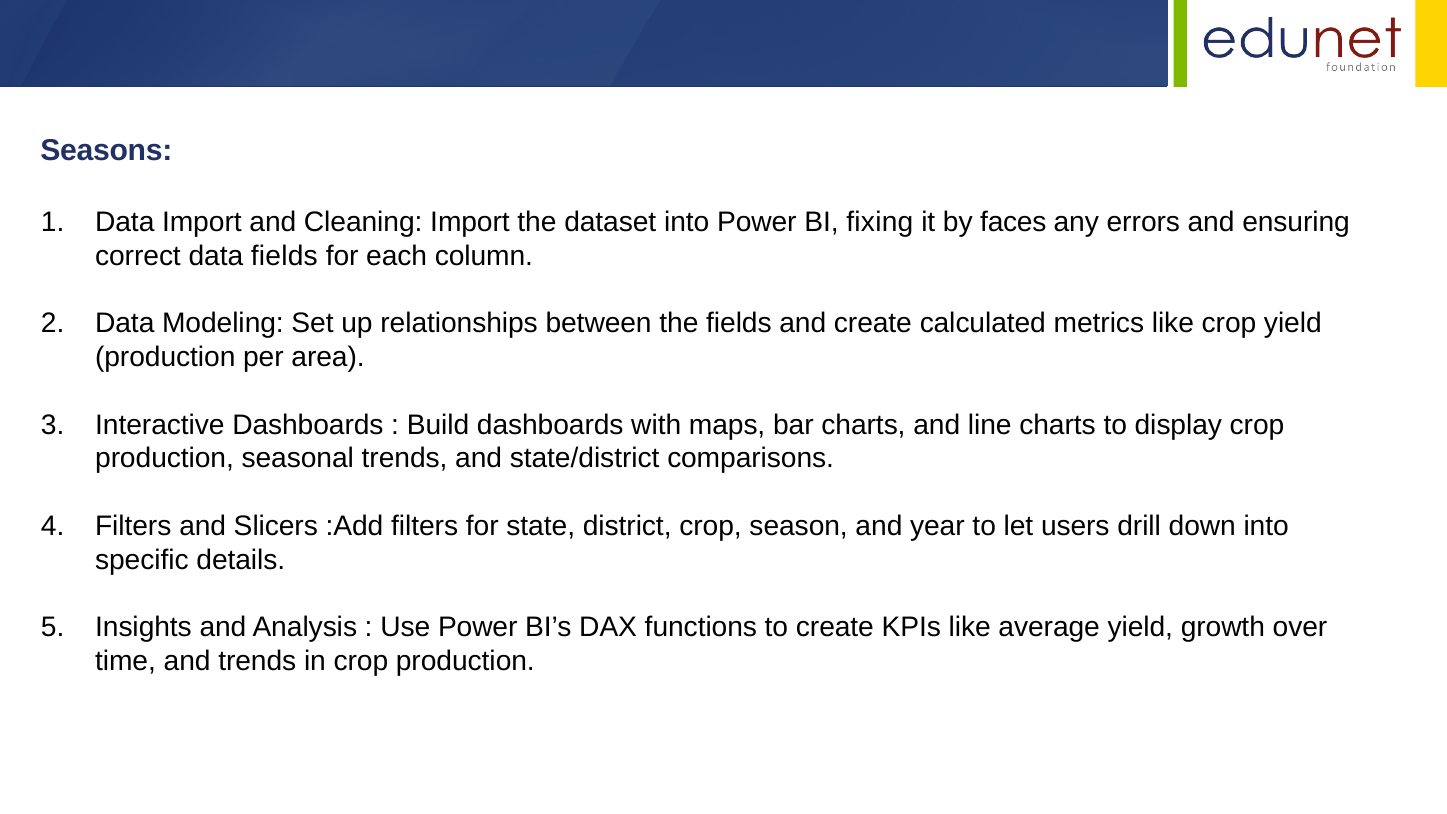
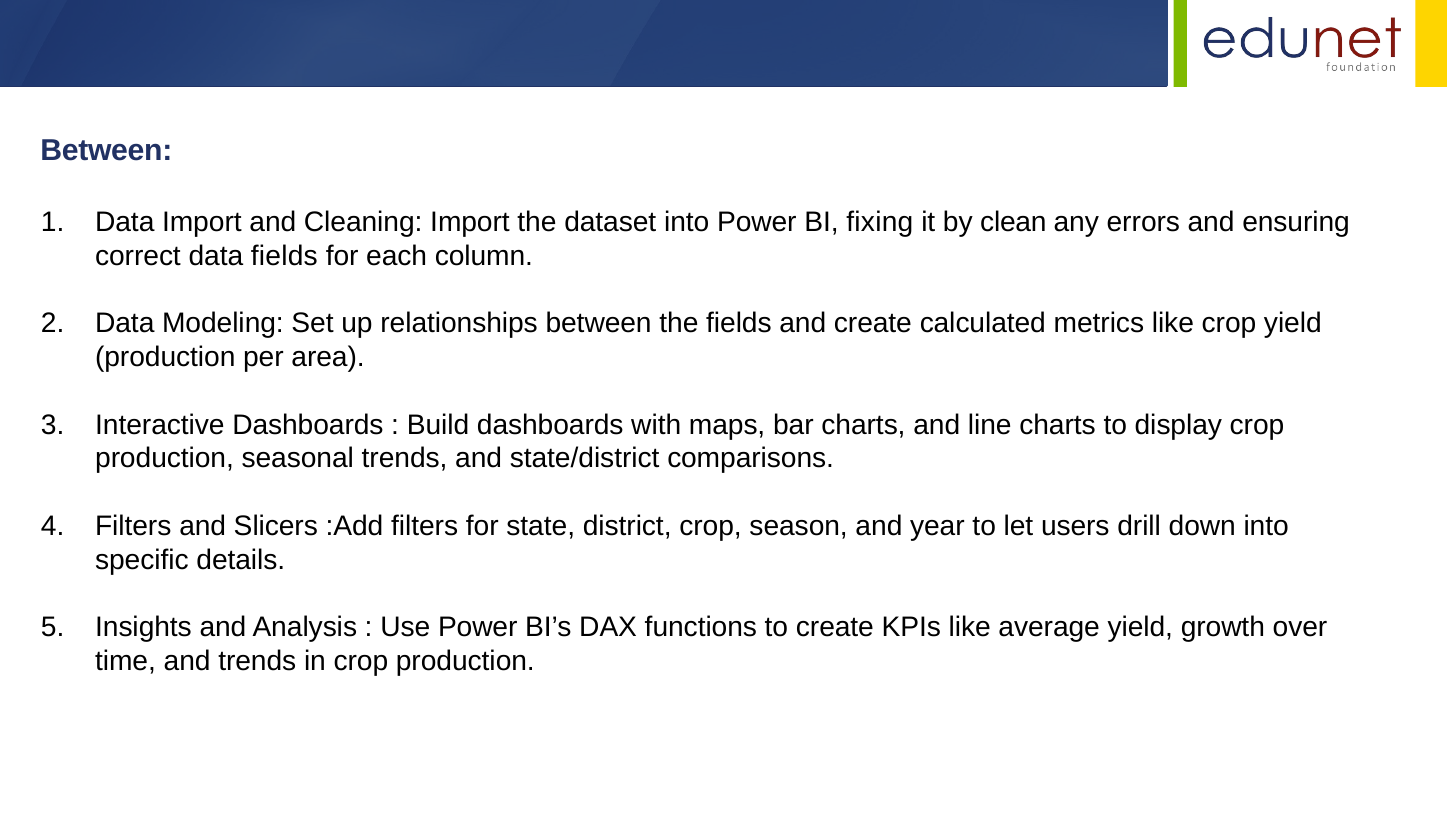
Seasons at (106, 151): Seasons -> Between
faces: faces -> clean
